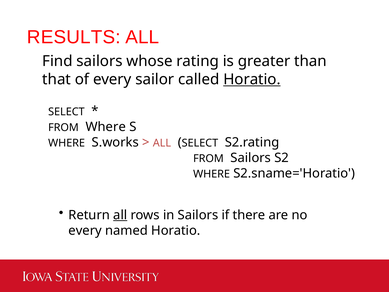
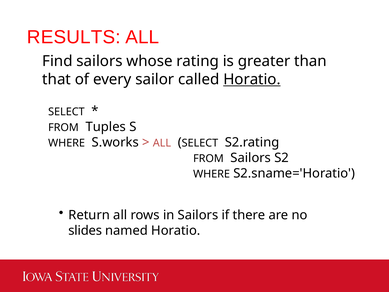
FROM Where: Where -> Tuples
all at (120, 215) underline: present -> none
every at (85, 230): every -> slides
